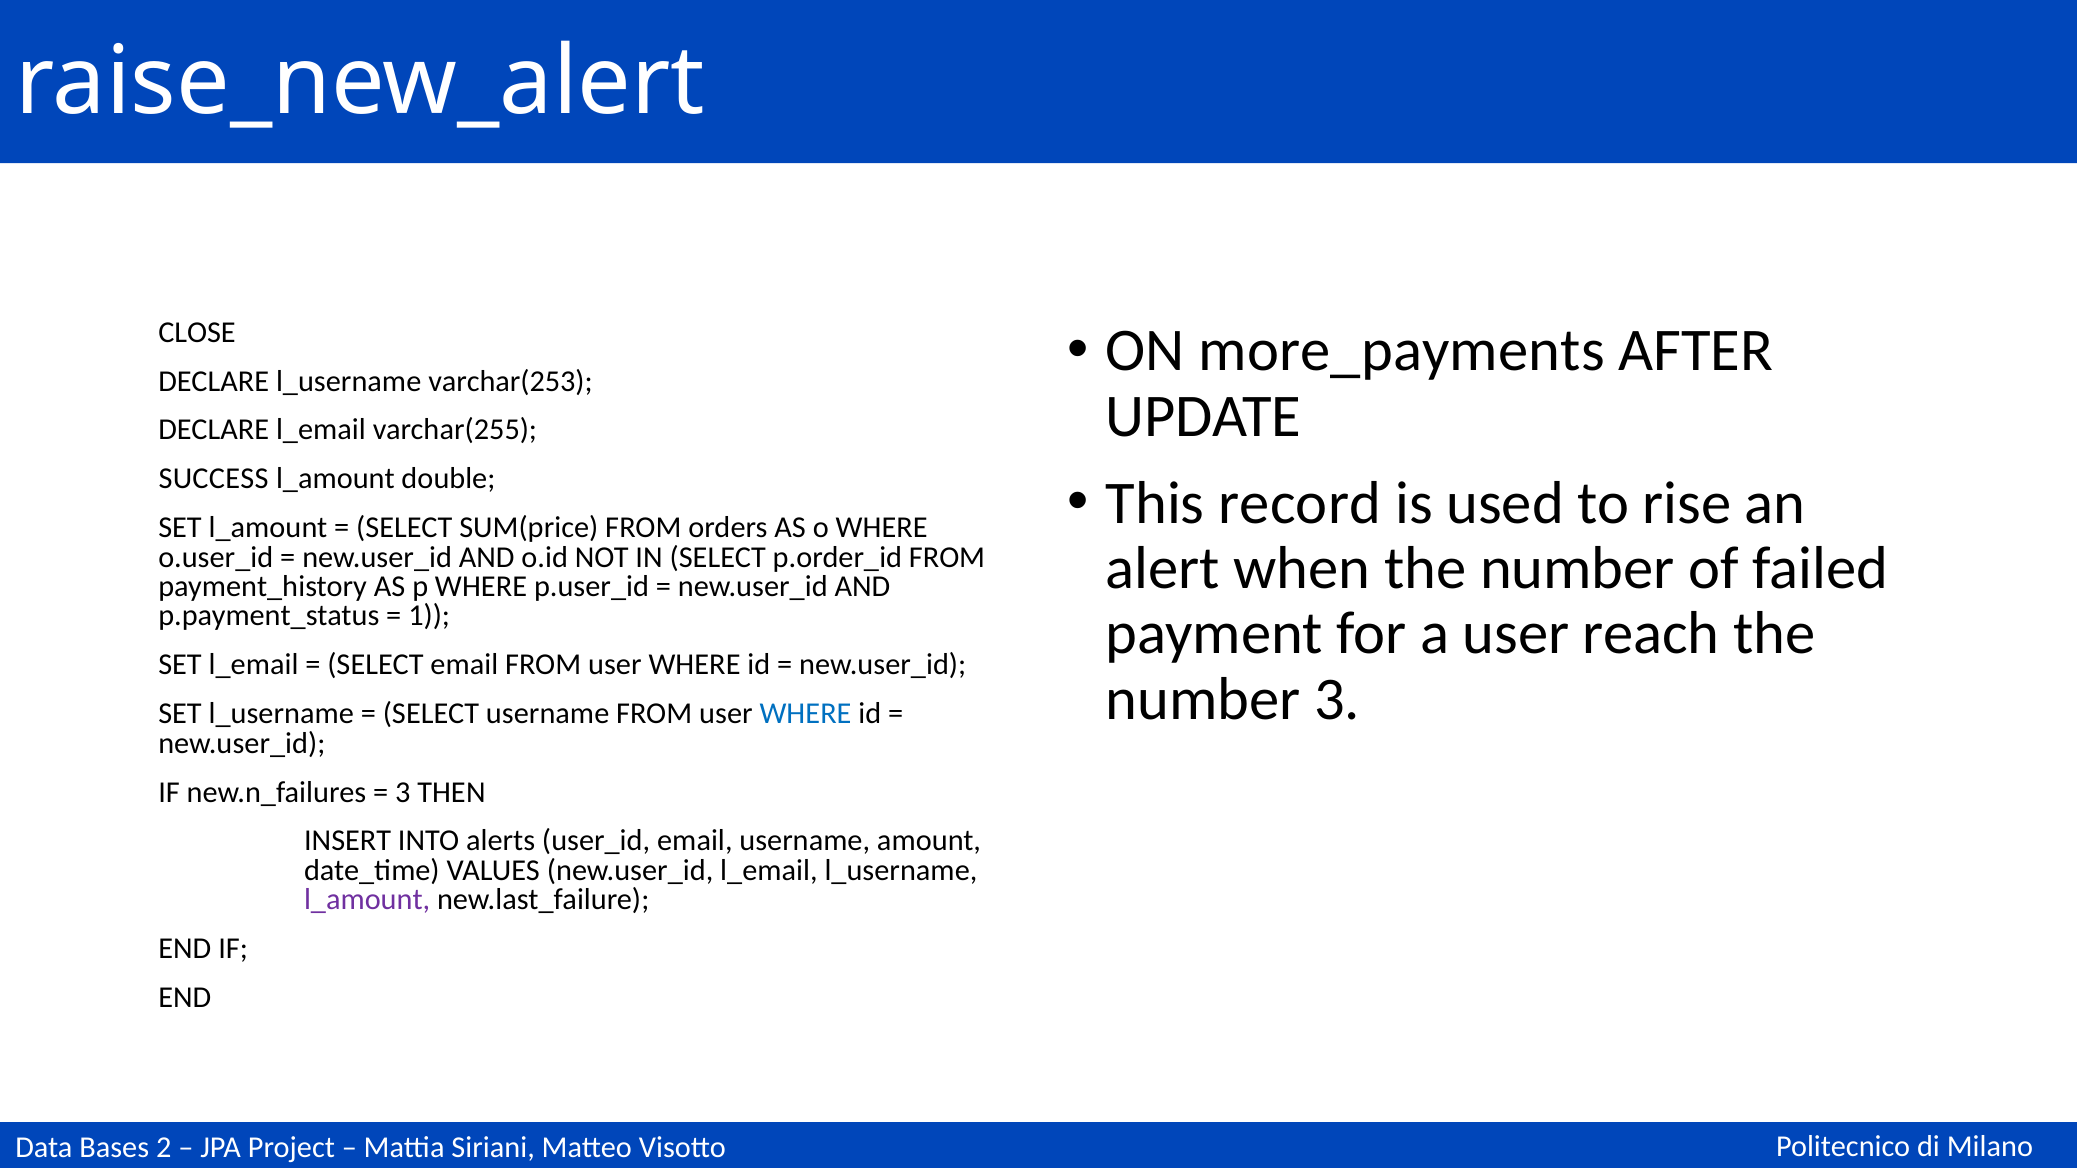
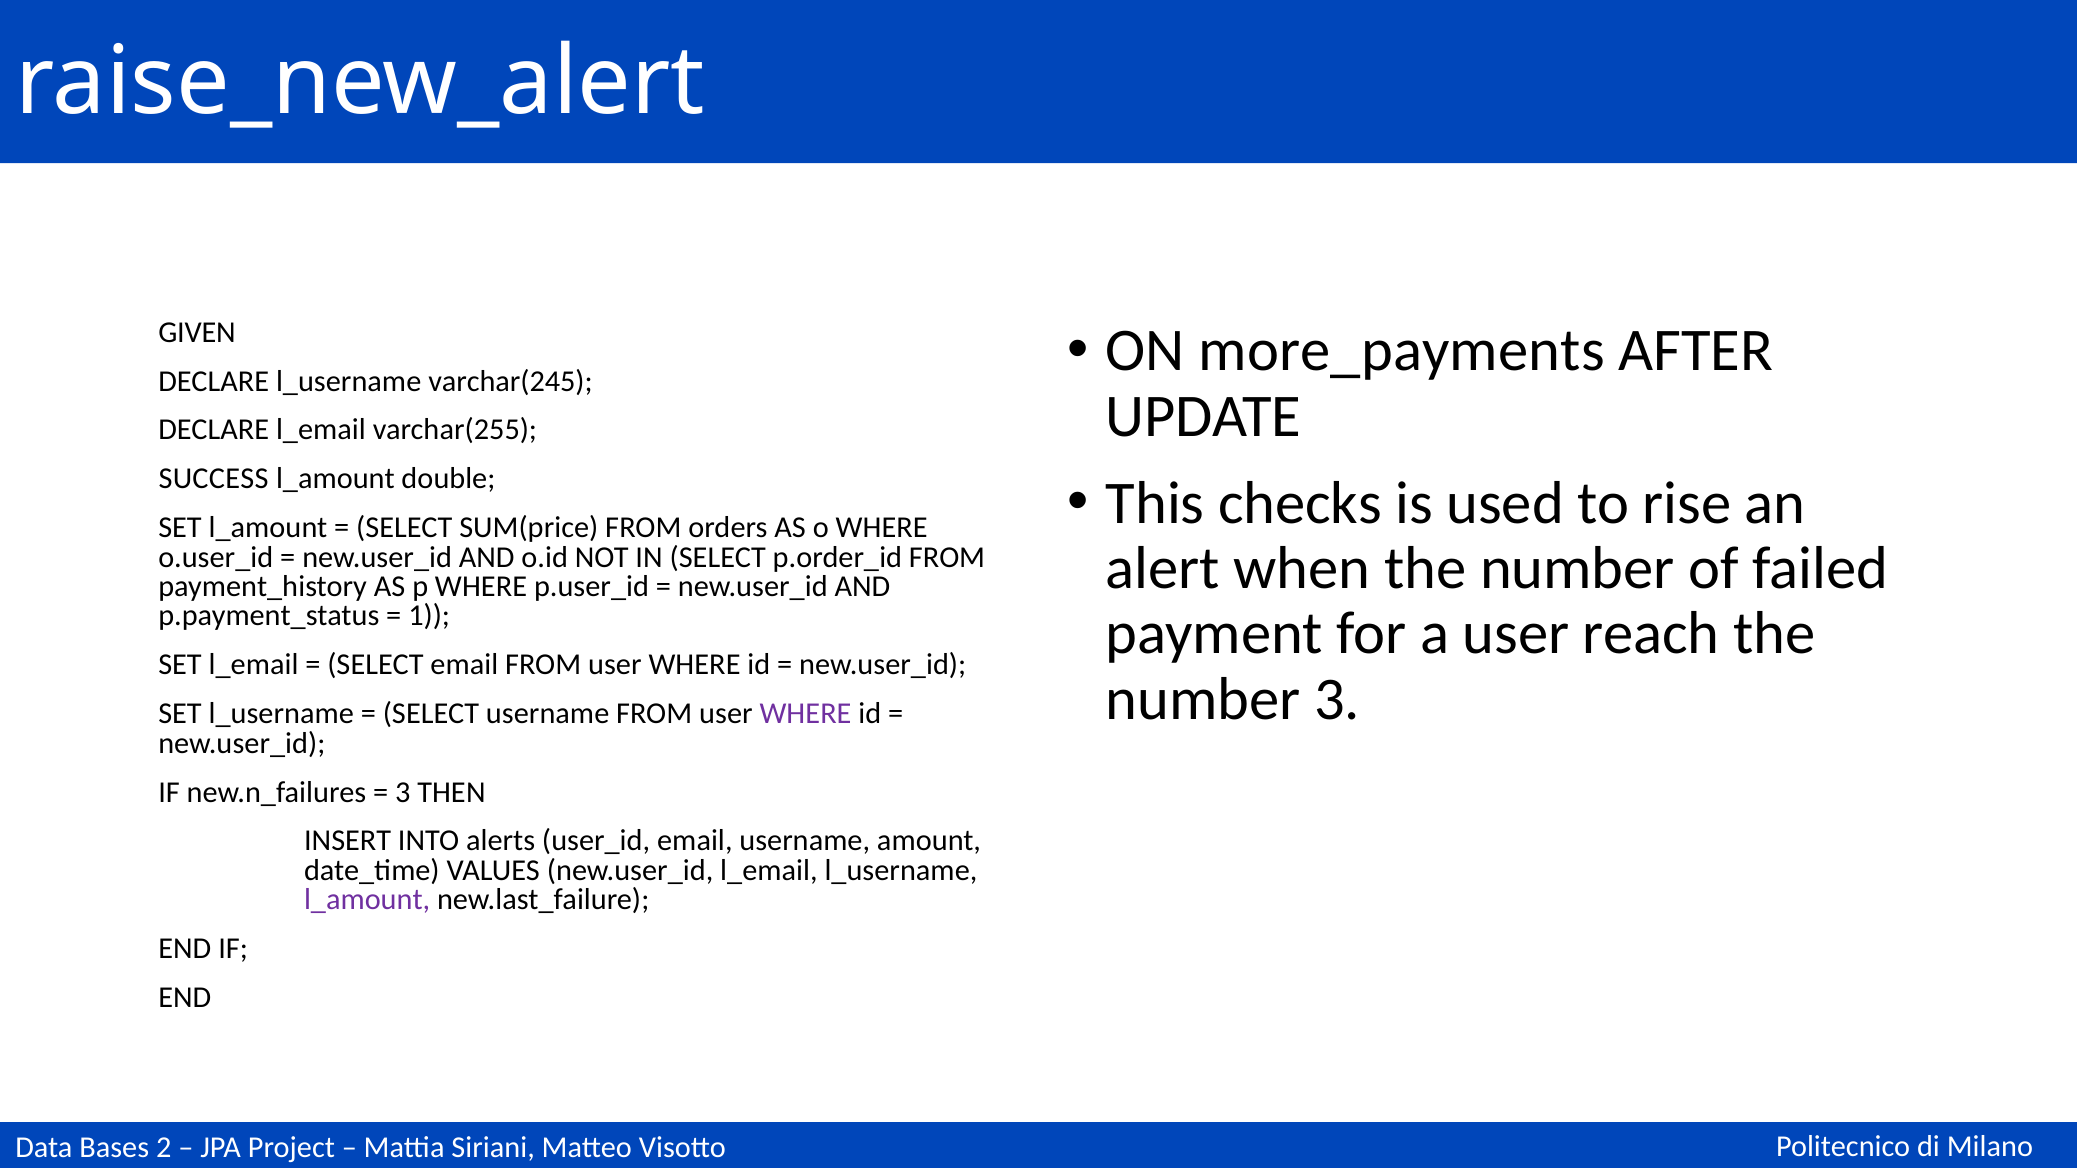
CLOSE: CLOSE -> GIVEN
varchar(253: varchar(253 -> varchar(245
record: record -> checks
WHERE at (806, 714) colour: blue -> purple
